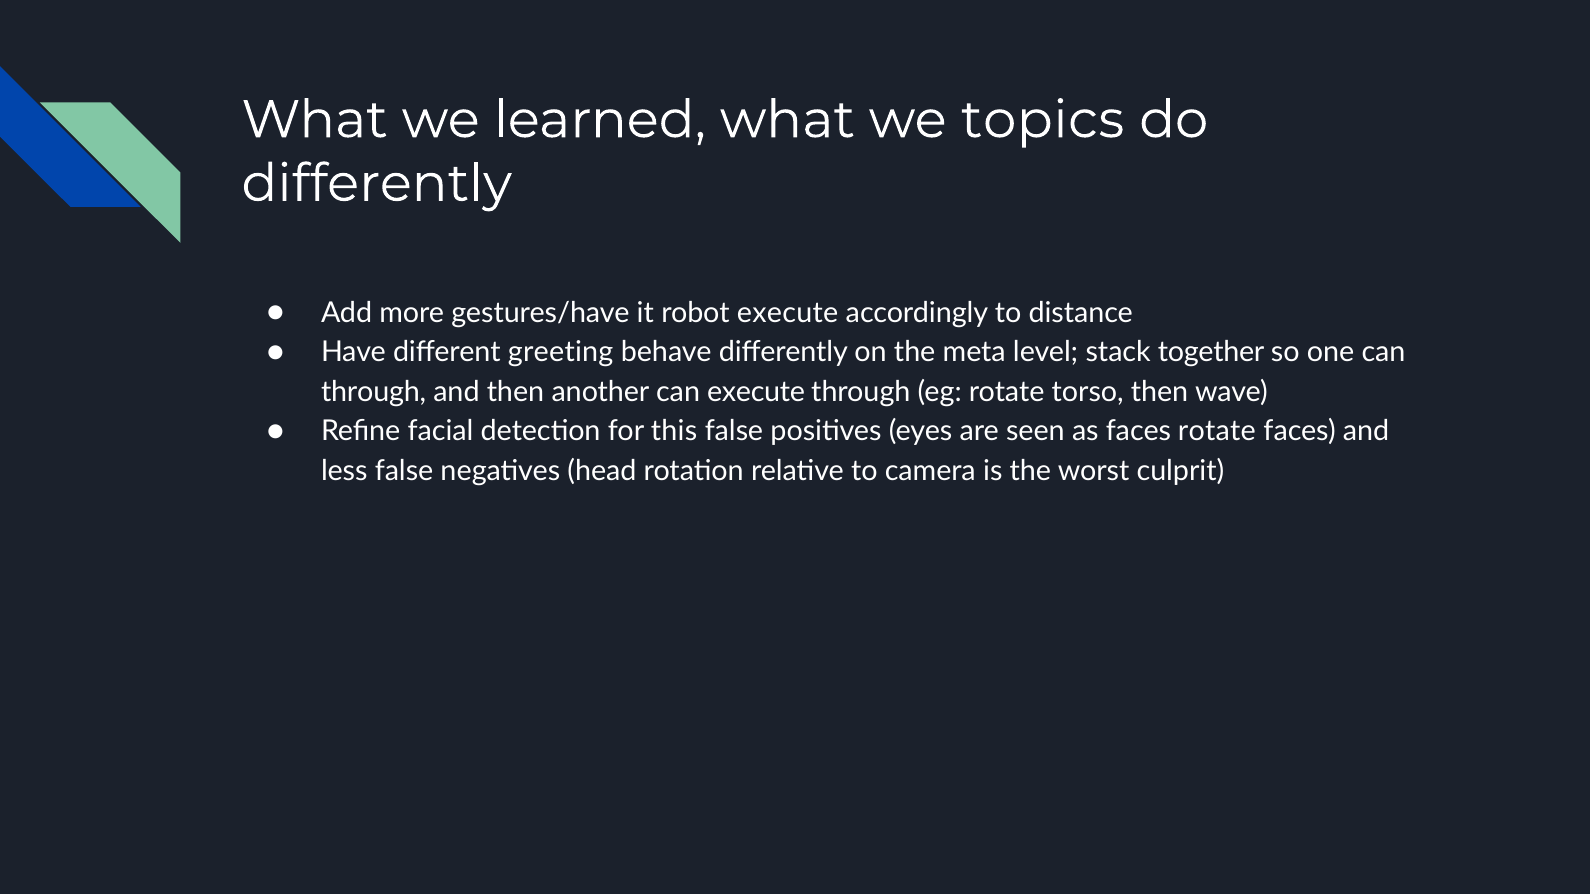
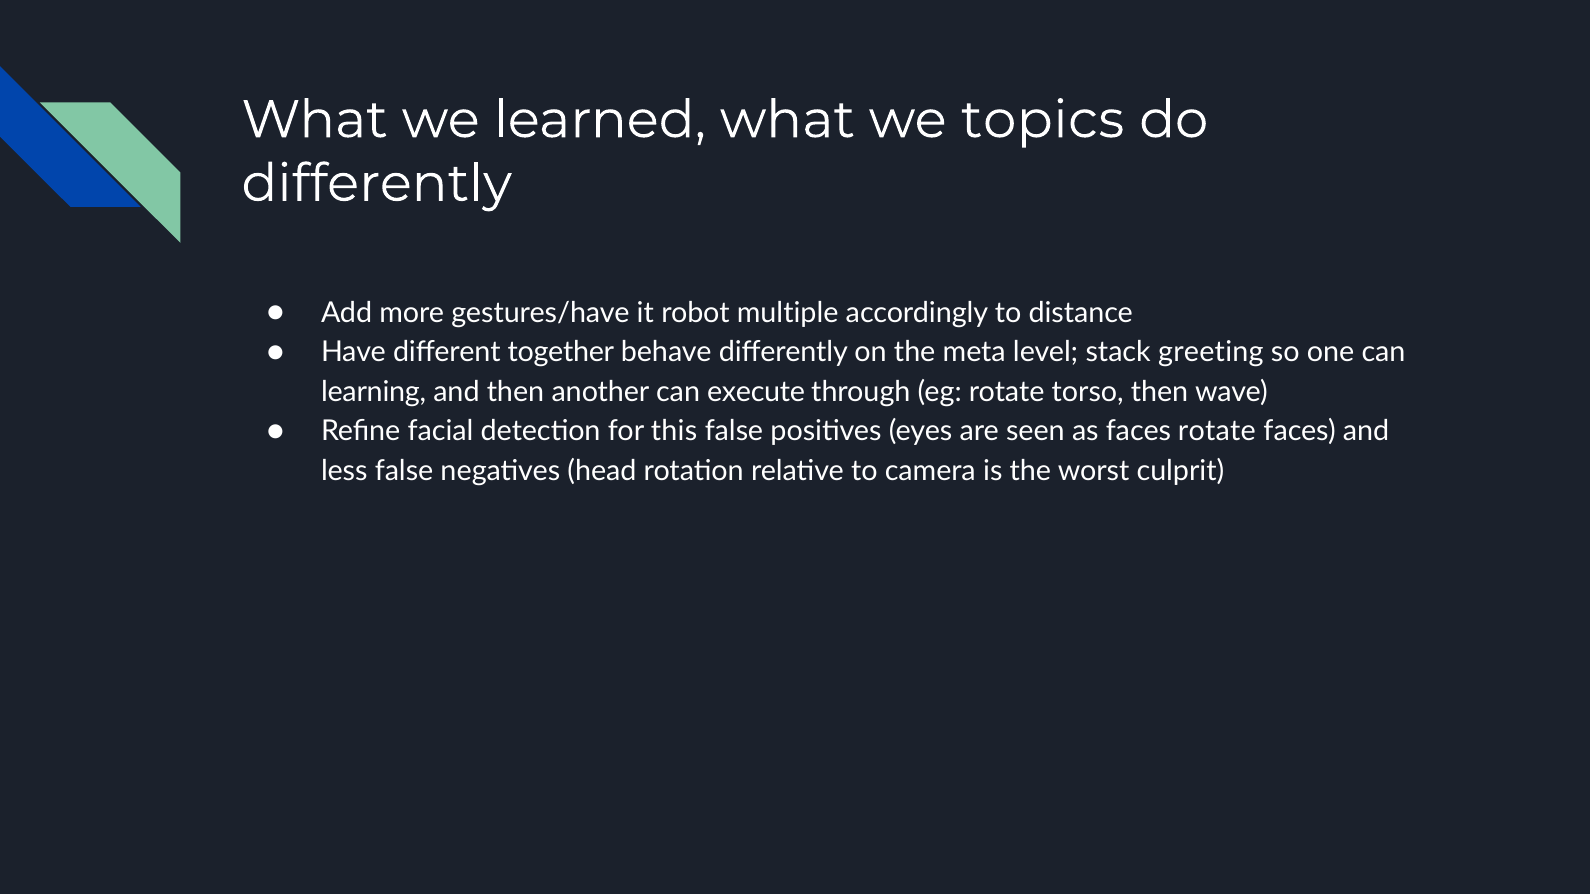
robot execute: execute -> multiple
greeting: greeting -> together
together: together -> greeting
through at (374, 392): through -> learning
